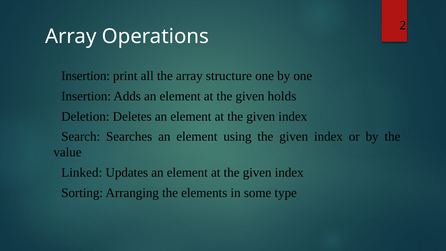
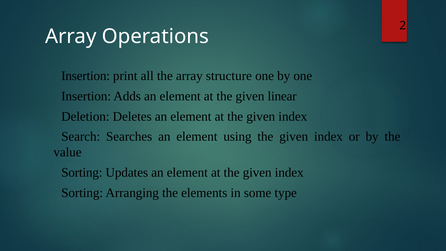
holds: holds -> linear
Linked at (82, 172): Linked -> Sorting
